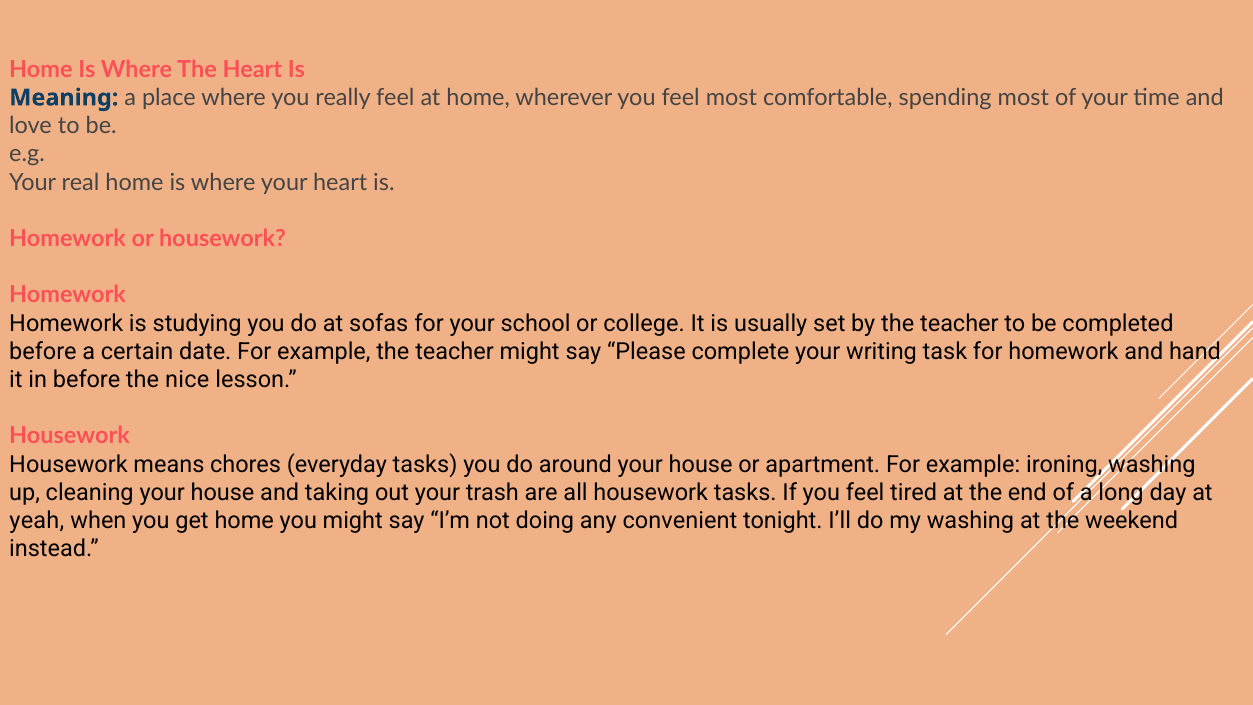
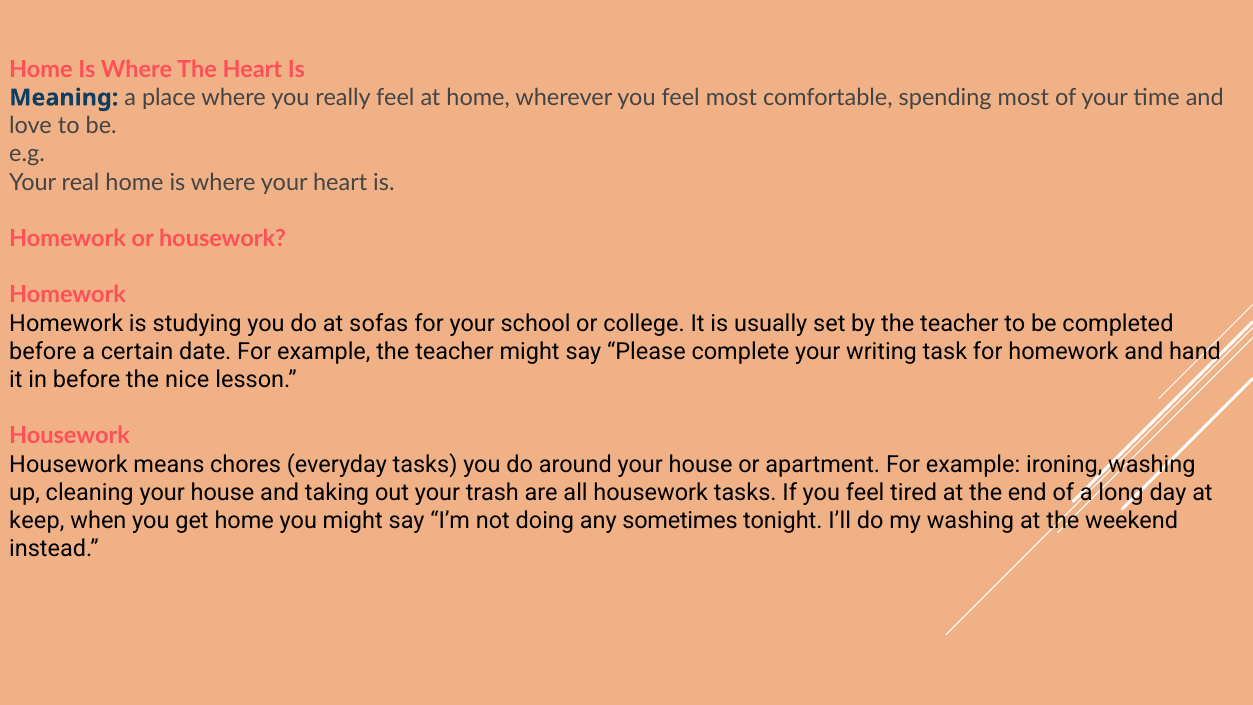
yeah: yeah -> keep
convenient: convenient -> sometimes
